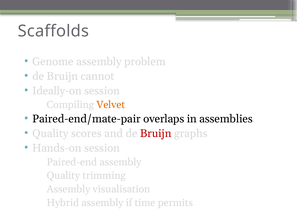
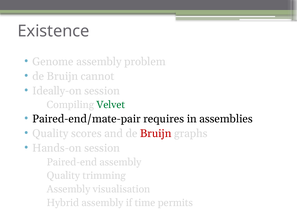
Scaffolds: Scaffolds -> Existence
Velvet colour: orange -> green
overlaps: overlaps -> requires
